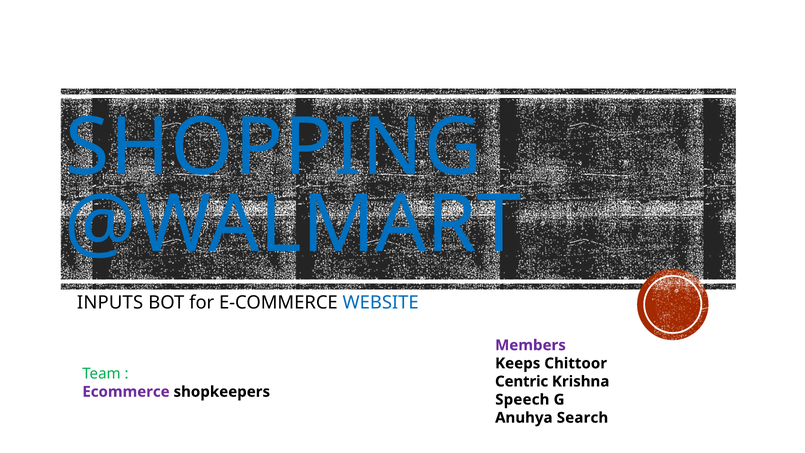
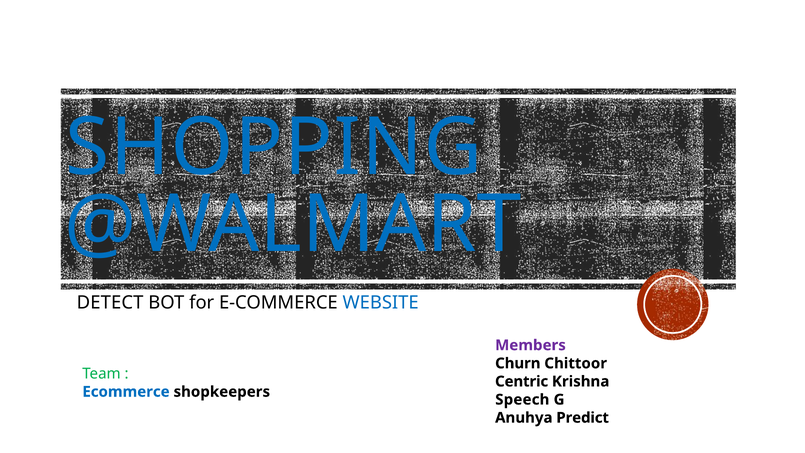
INPUTS: INPUTS -> DETECT
Keeps: Keeps -> Churn
Ecommerce colour: purple -> blue
Search: Search -> Predict
